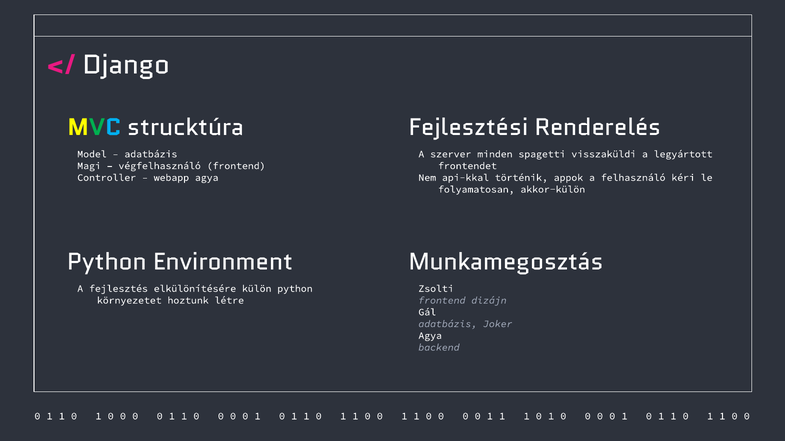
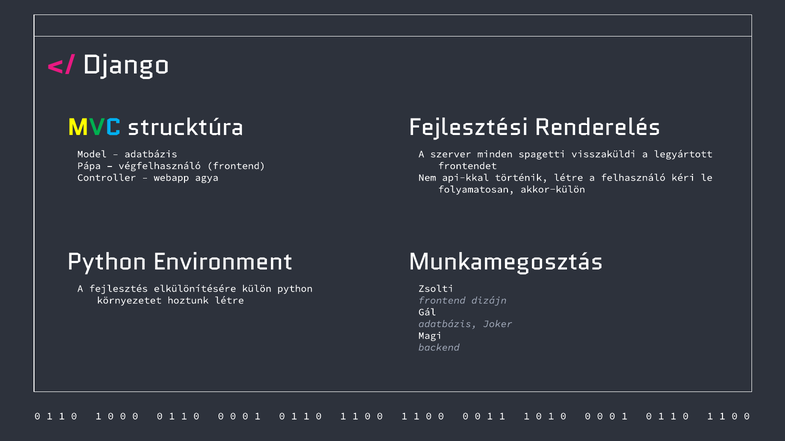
Magi: Magi -> Pápa
történik appok: appok -> létre
Agya at (430, 336): Agya -> Magi
